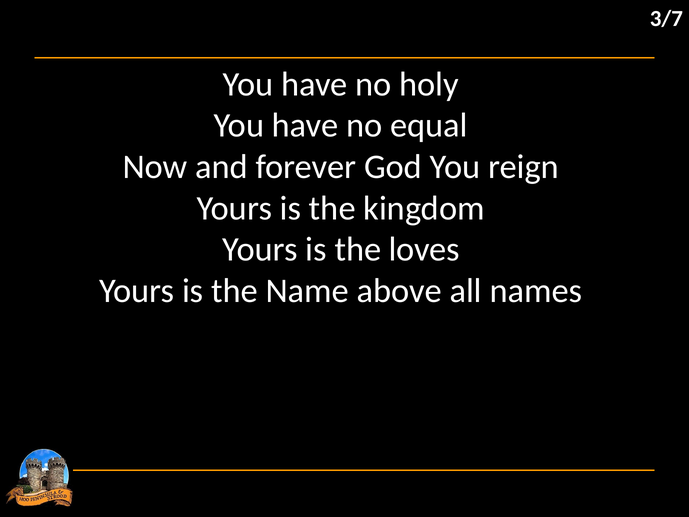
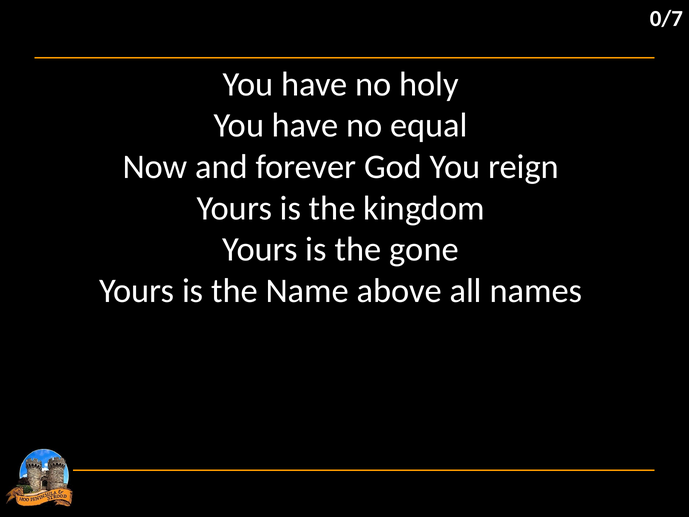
3/7: 3/7 -> 0/7
loves: loves -> gone
